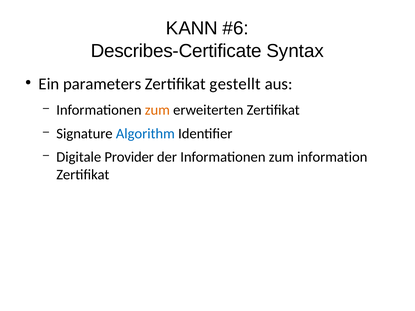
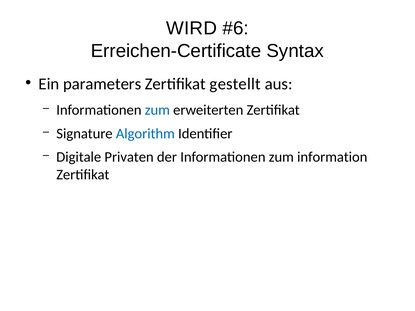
KANN: KANN -> WIRD
Describes-Certificate: Describes-Certificate -> Erreichen-Certificate
zum at (157, 110) colour: orange -> blue
Provider: Provider -> Privaten
